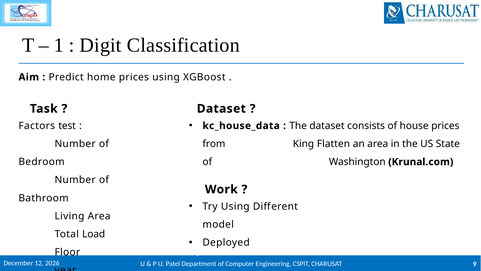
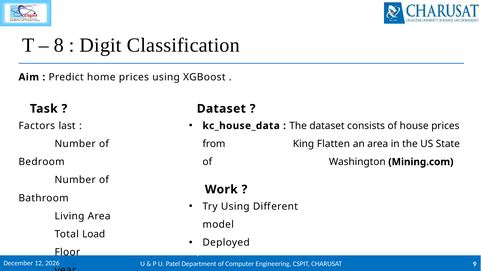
1: 1 -> 8
test: test -> last
Krunal.com: Krunal.com -> Mining.com
